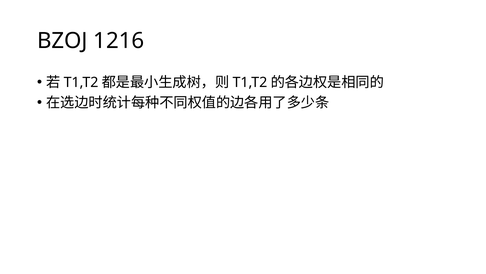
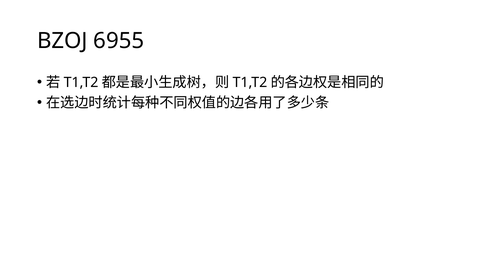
1216: 1216 -> 6955
